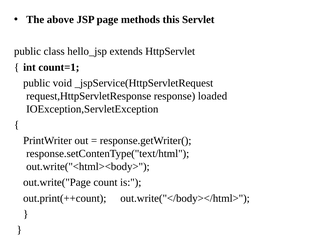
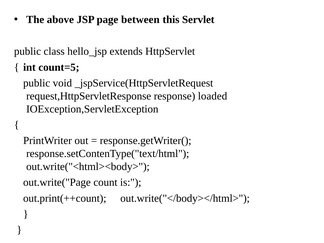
methods: methods -> between
count=1: count=1 -> count=5
